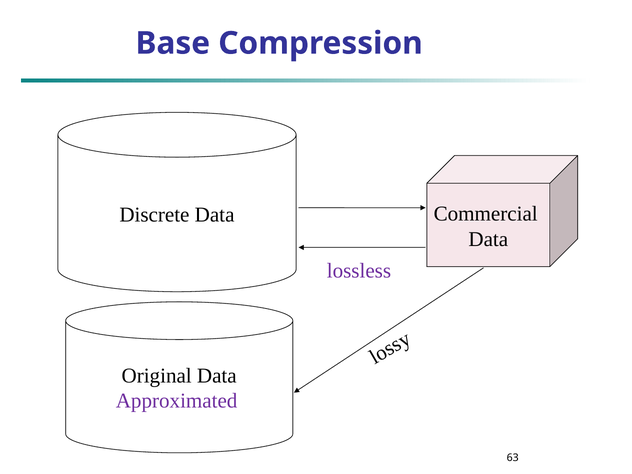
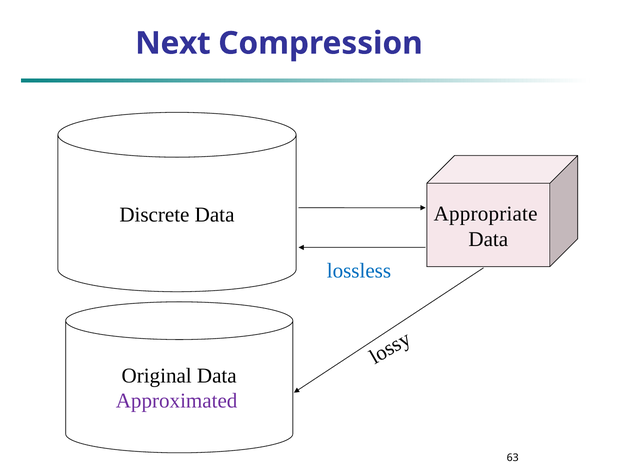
Base: Base -> Next
Commercial: Commercial -> Appropriate
lossless colour: purple -> blue
